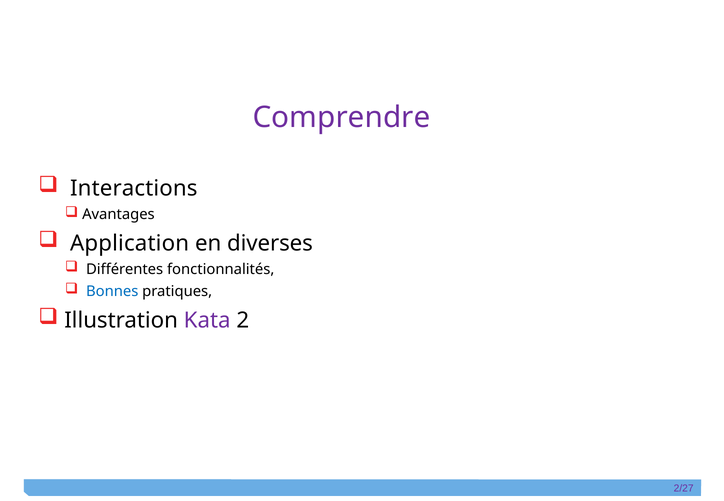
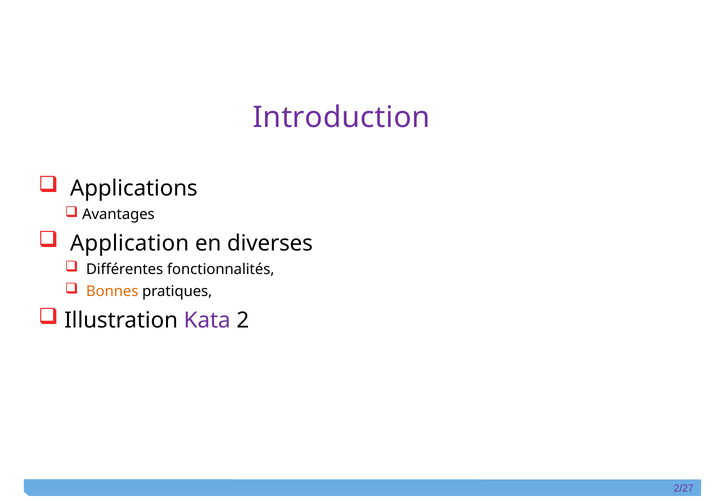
Comprendre: Comprendre -> Introduction
Interactions: Interactions -> Applications
Bonnes colour: blue -> orange
